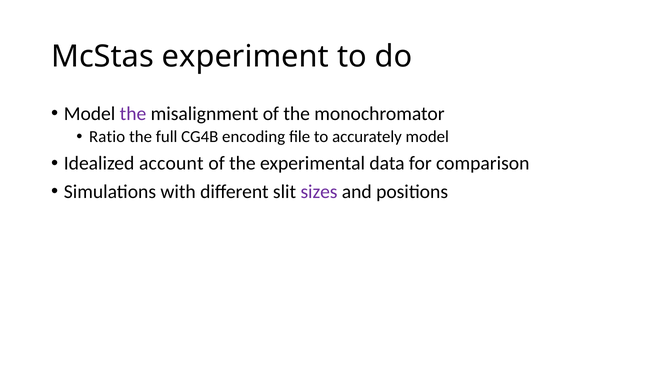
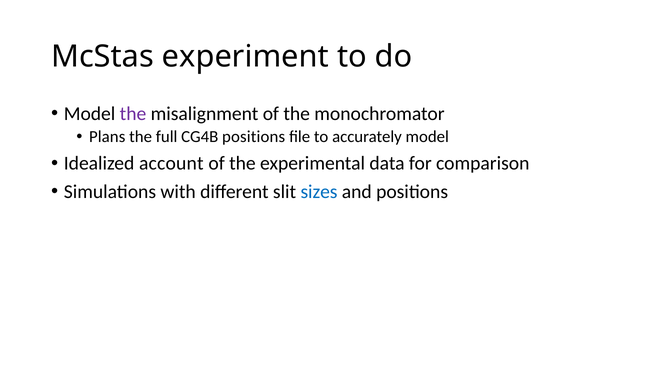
Ratio: Ratio -> Plans
CG4B encoding: encoding -> positions
sizes colour: purple -> blue
